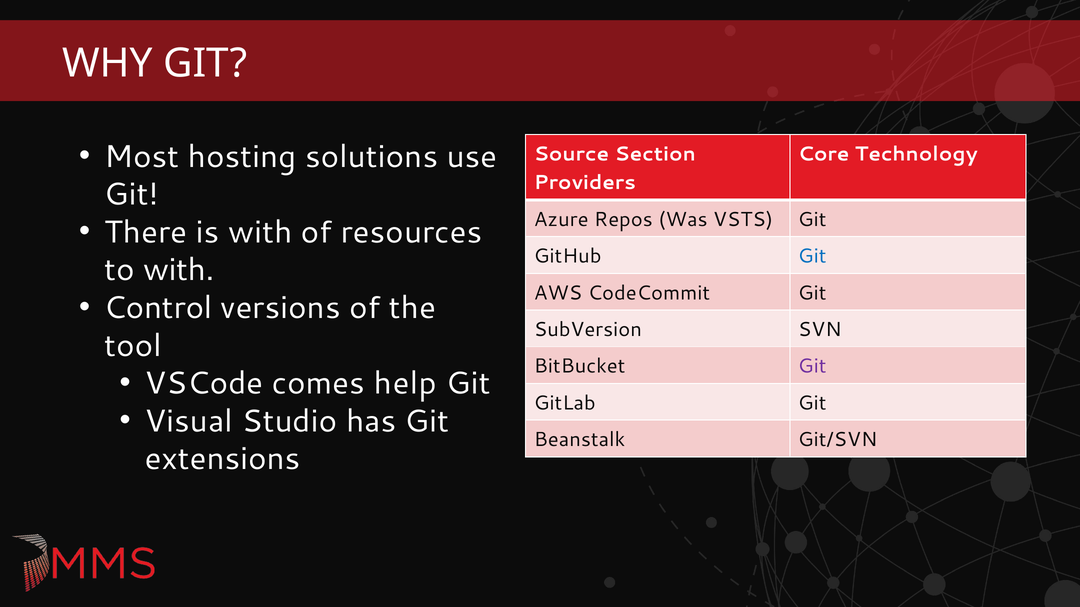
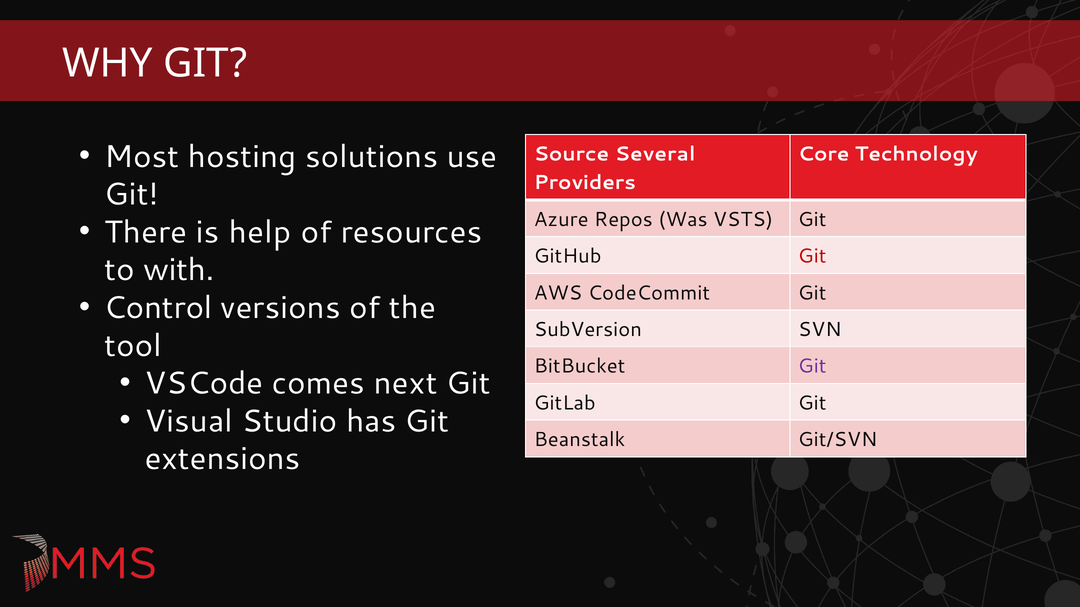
Section: Section -> Several
is with: with -> help
Git at (812, 256) colour: blue -> red
help: help -> next
